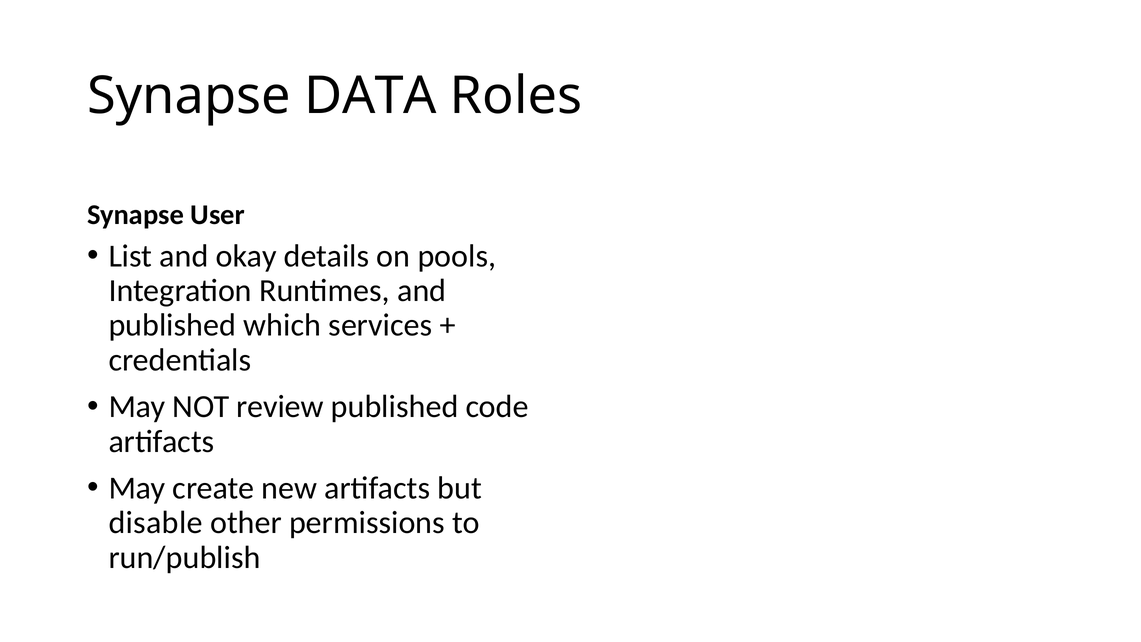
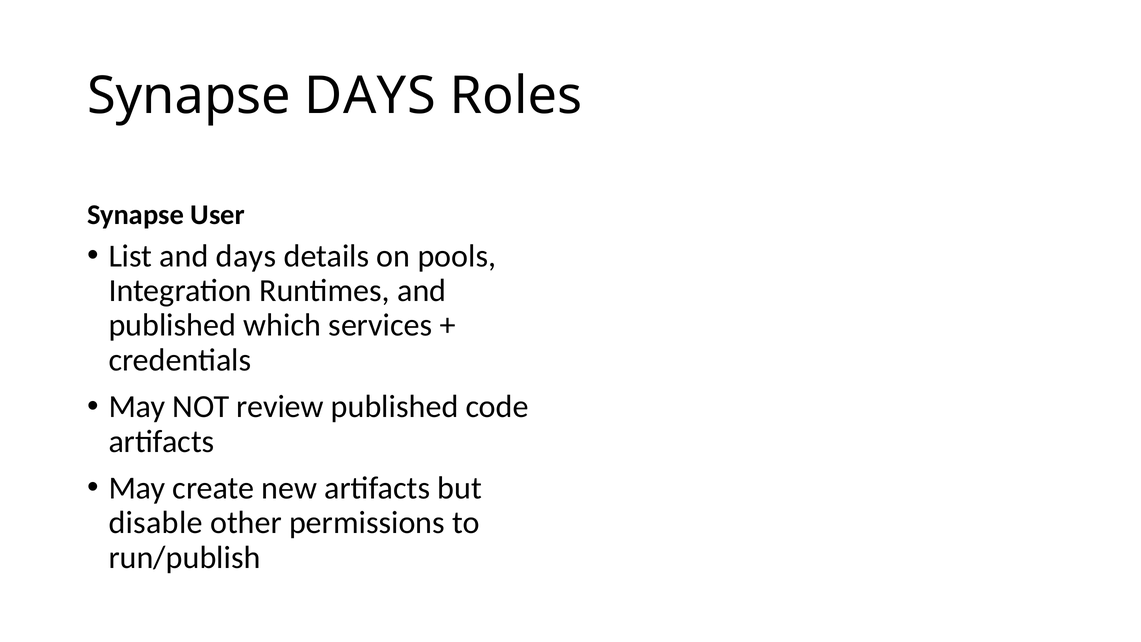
Synapse DATA: DATA -> DAYS
and okay: okay -> days
